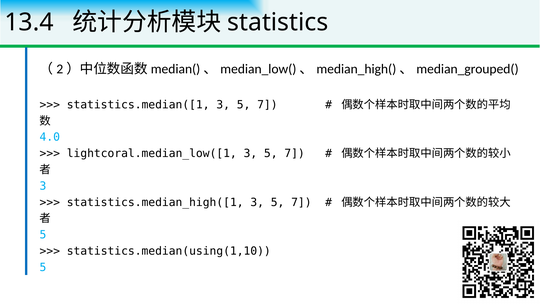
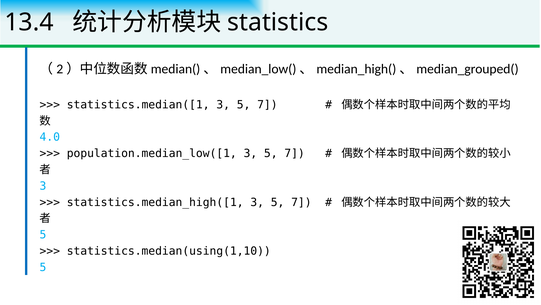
lightcoral.median_low([1: lightcoral.median_low([1 -> population.median_low([1
